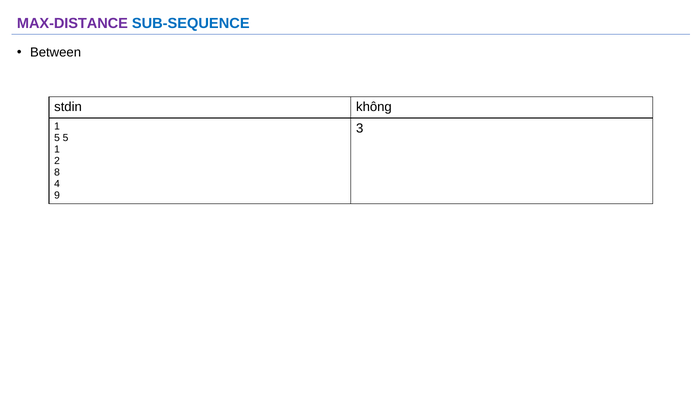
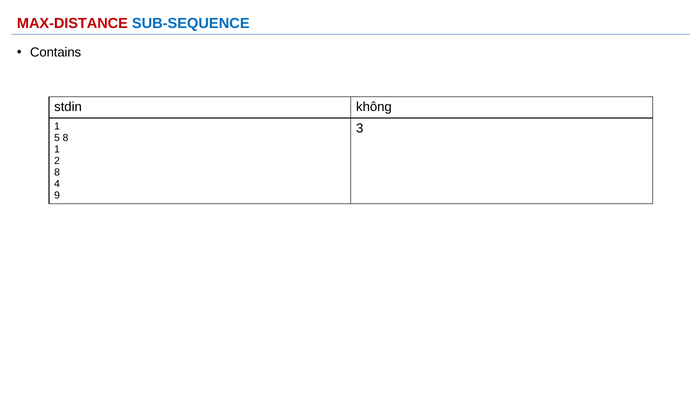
MAX-DISTANCE colour: purple -> red
Between: Between -> Contains
5 5: 5 -> 8
